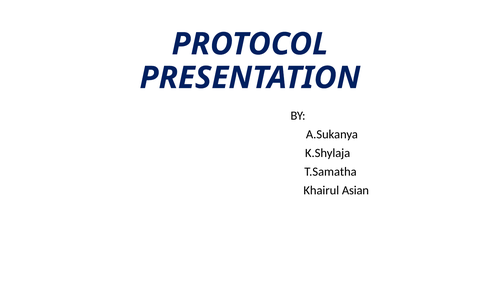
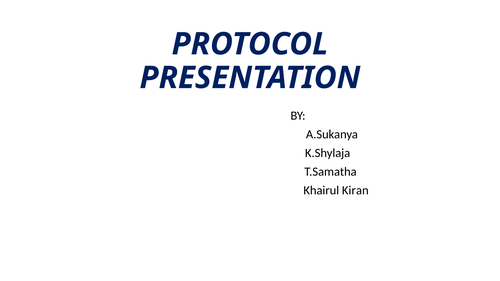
Asian: Asian -> Kiran
